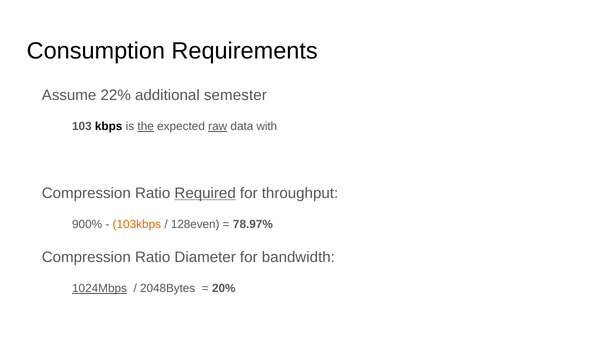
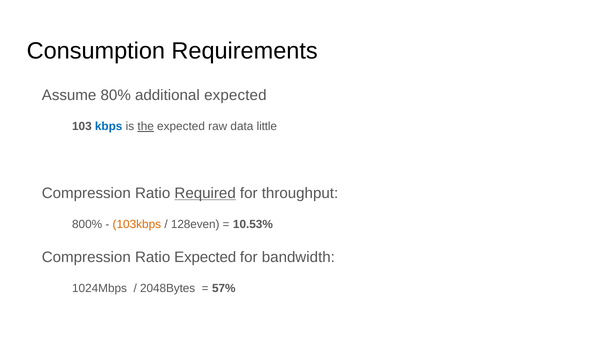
22%: 22% -> 80%
additional semester: semester -> expected
kbps colour: black -> blue
raw underline: present -> none
with: with -> little
900%: 900% -> 800%
78.97%: 78.97% -> 10.53%
Ratio Diameter: Diameter -> Expected
1024Mbps underline: present -> none
20%: 20% -> 57%
